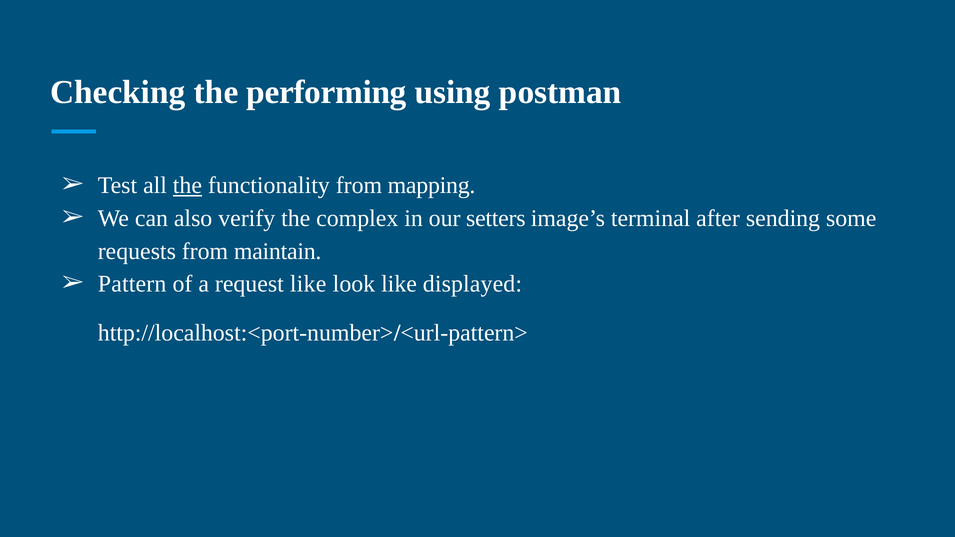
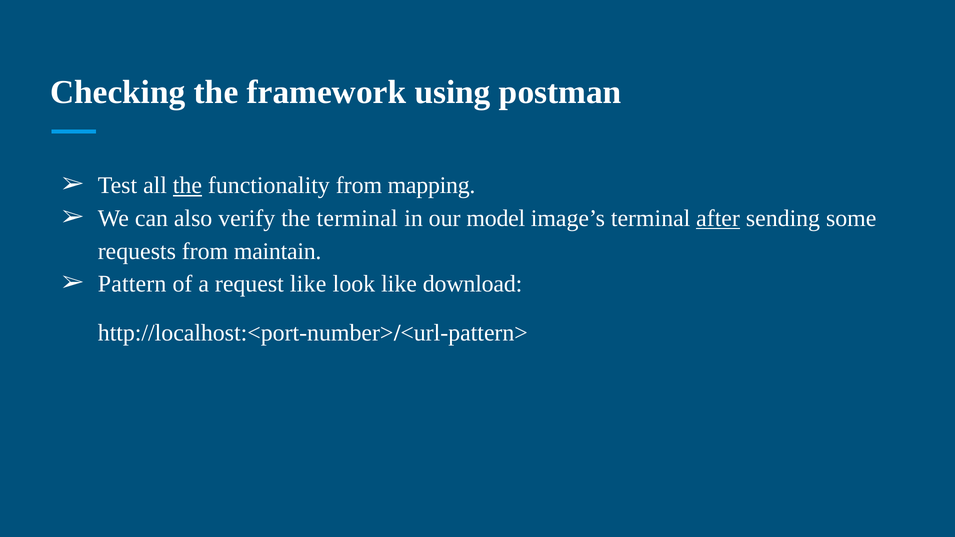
performing: performing -> framework
the complex: complex -> terminal
setters: setters -> model
after underline: none -> present
displayed: displayed -> download
